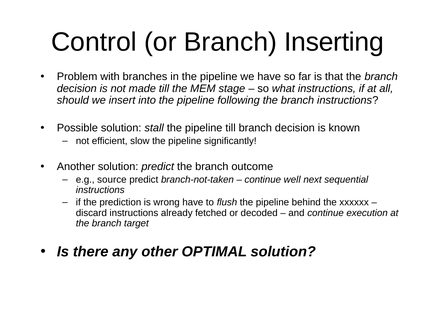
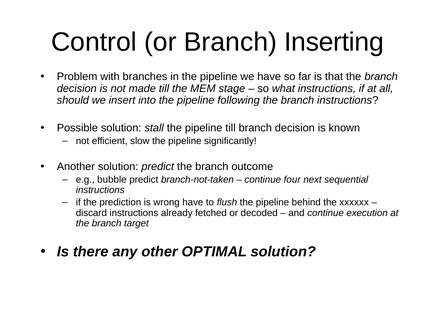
source: source -> bubble
well: well -> four
